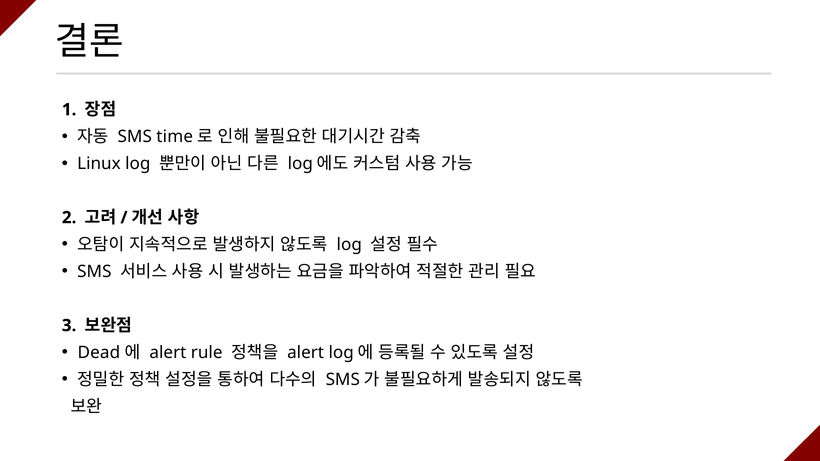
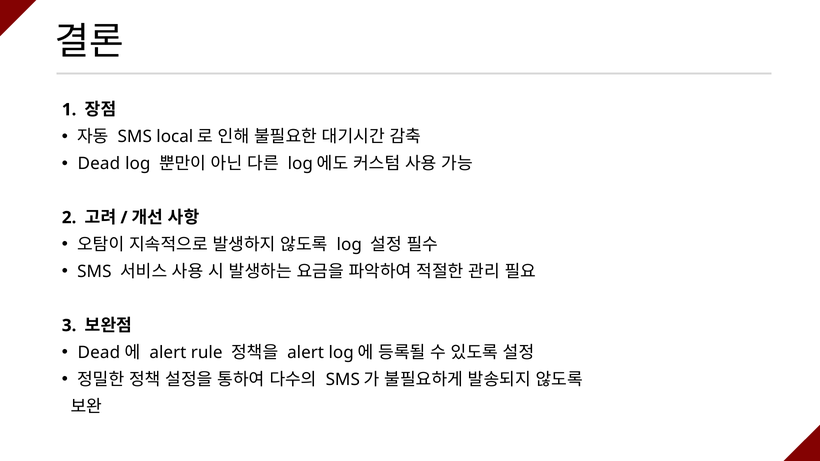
time: time -> local
Linux at (99, 164): Linux -> Dead
